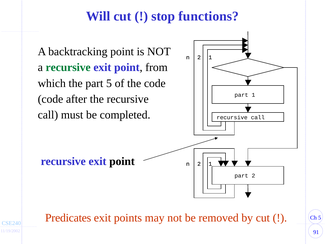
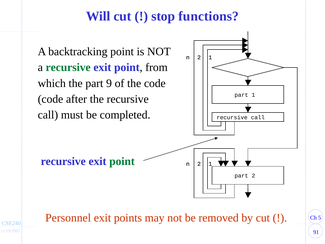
part 5: 5 -> 9
point at (122, 161) colour: black -> green
Predicates: Predicates -> Personnel
